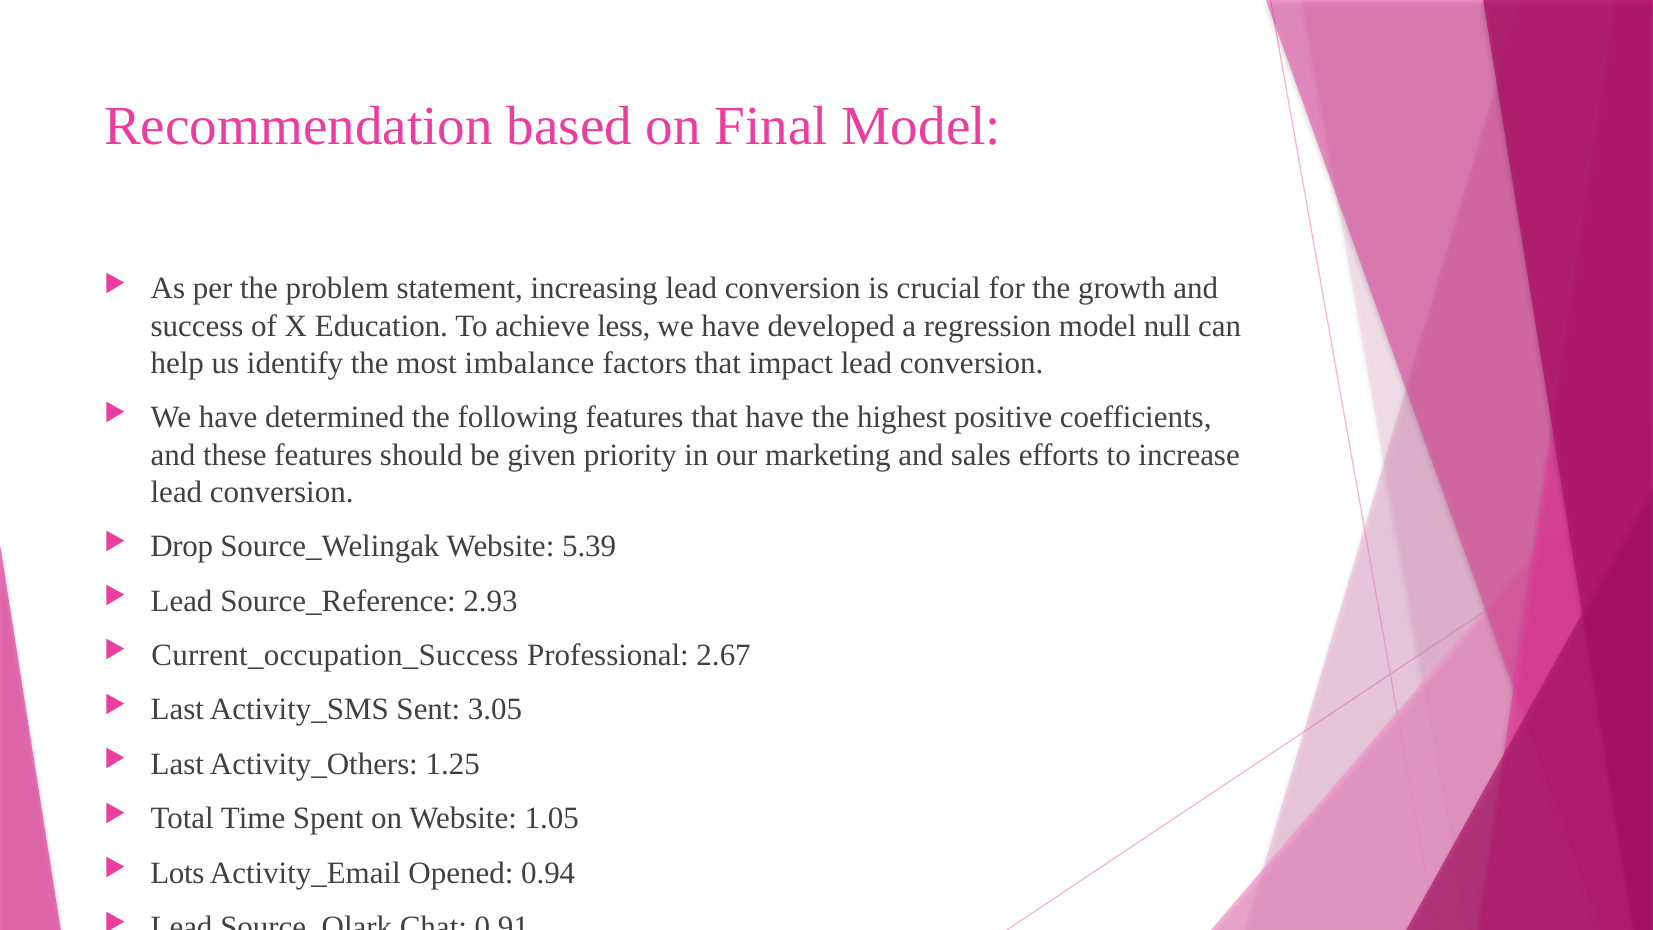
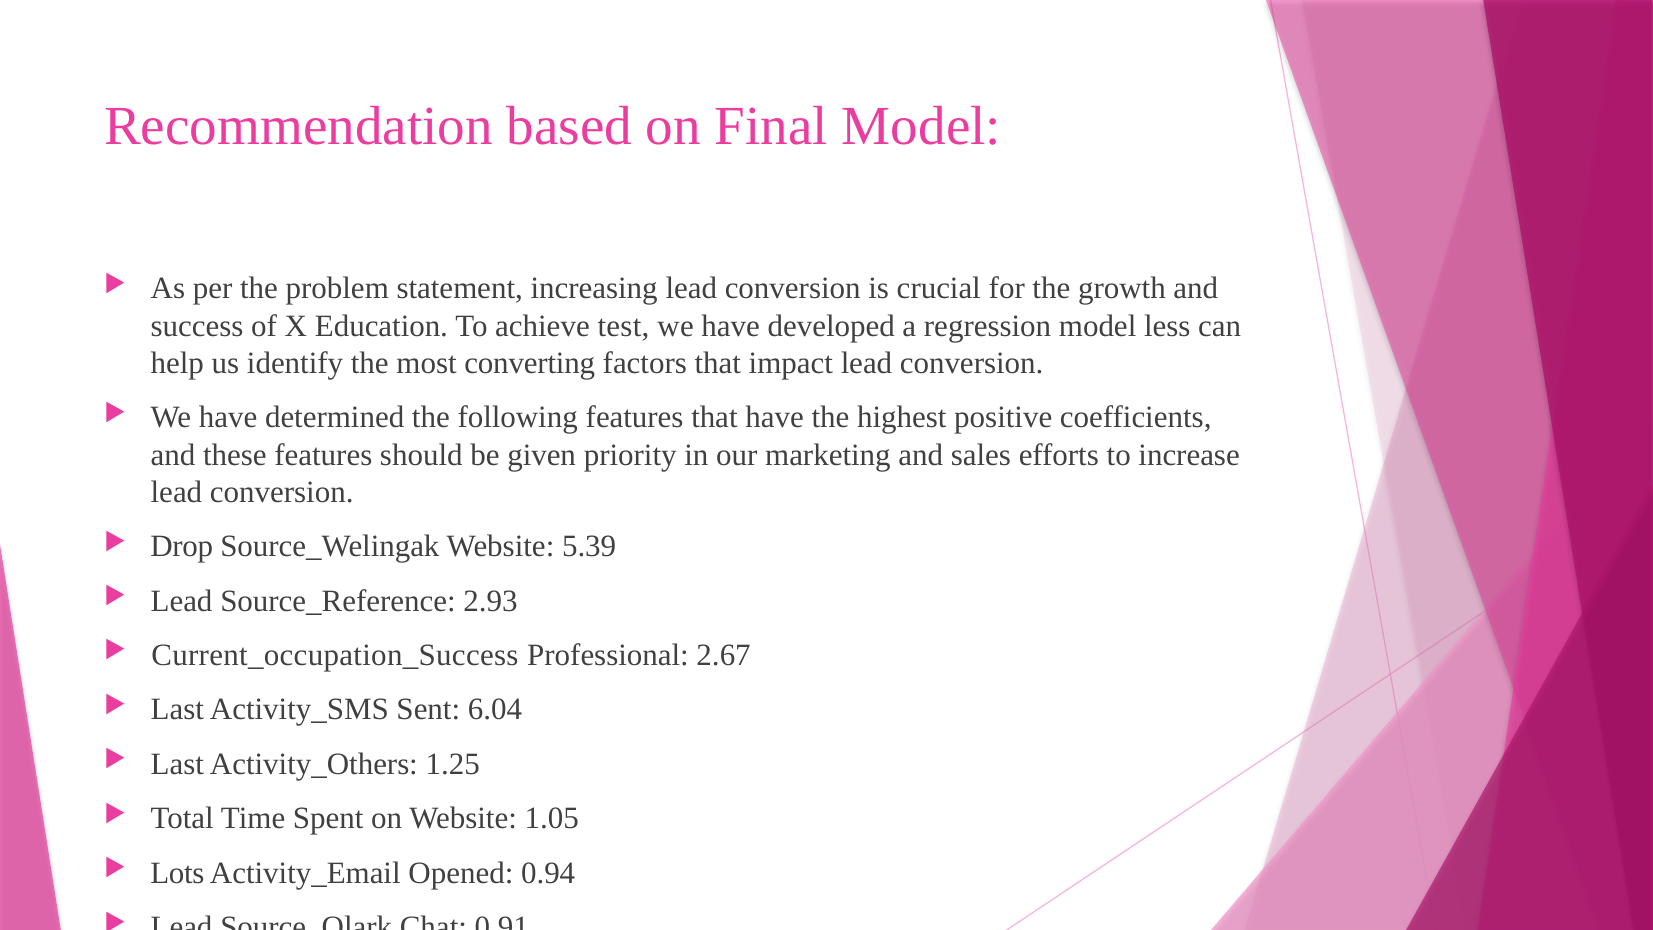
less: less -> test
null: null -> less
imbalance: imbalance -> converting
3.05: 3.05 -> 6.04
